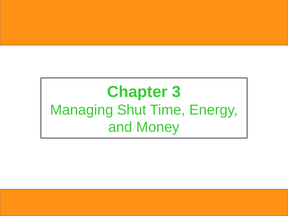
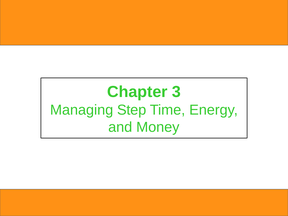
Shut: Shut -> Step
